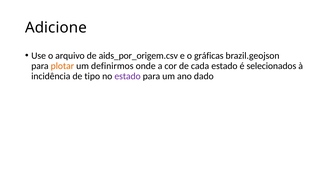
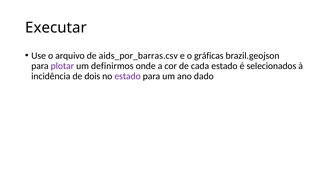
Adicione: Adicione -> Executar
aids_por_origem.csv: aids_por_origem.csv -> aids_por_barras.csv
plotar colour: orange -> purple
tipo: tipo -> dois
